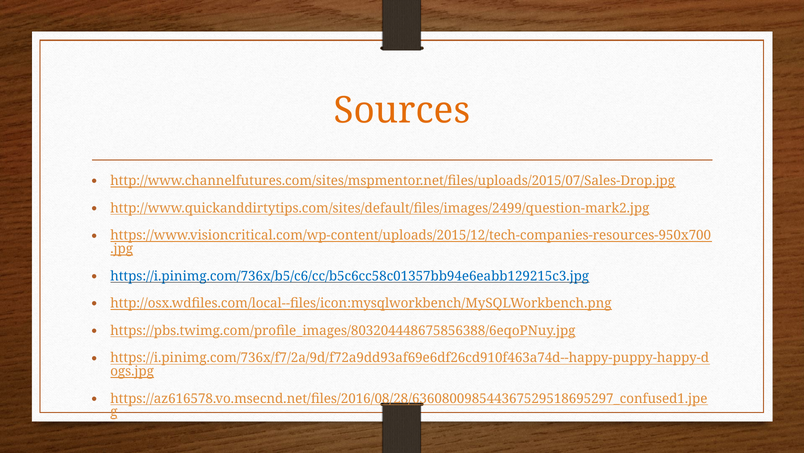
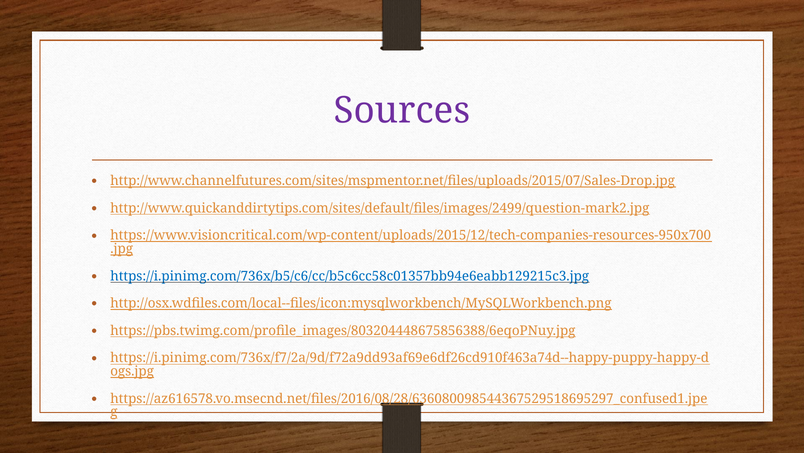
Sources colour: orange -> purple
